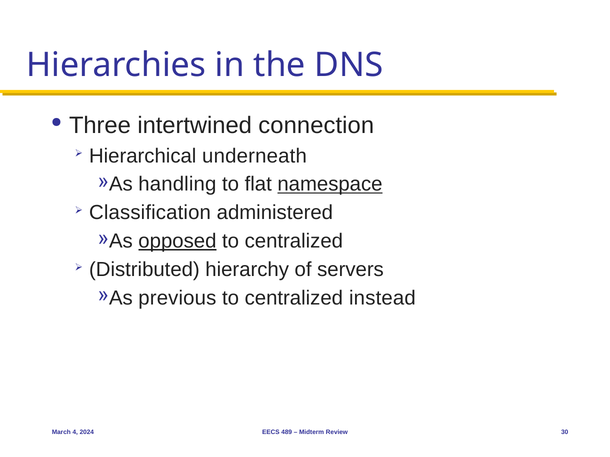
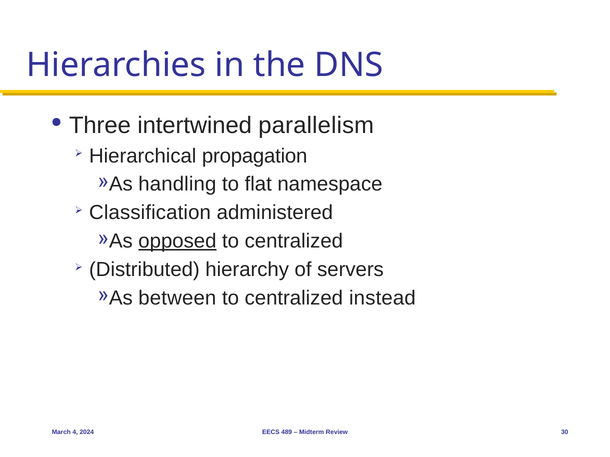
connection: connection -> parallelism
underneath: underneath -> propagation
namespace underline: present -> none
previous: previous -> between
